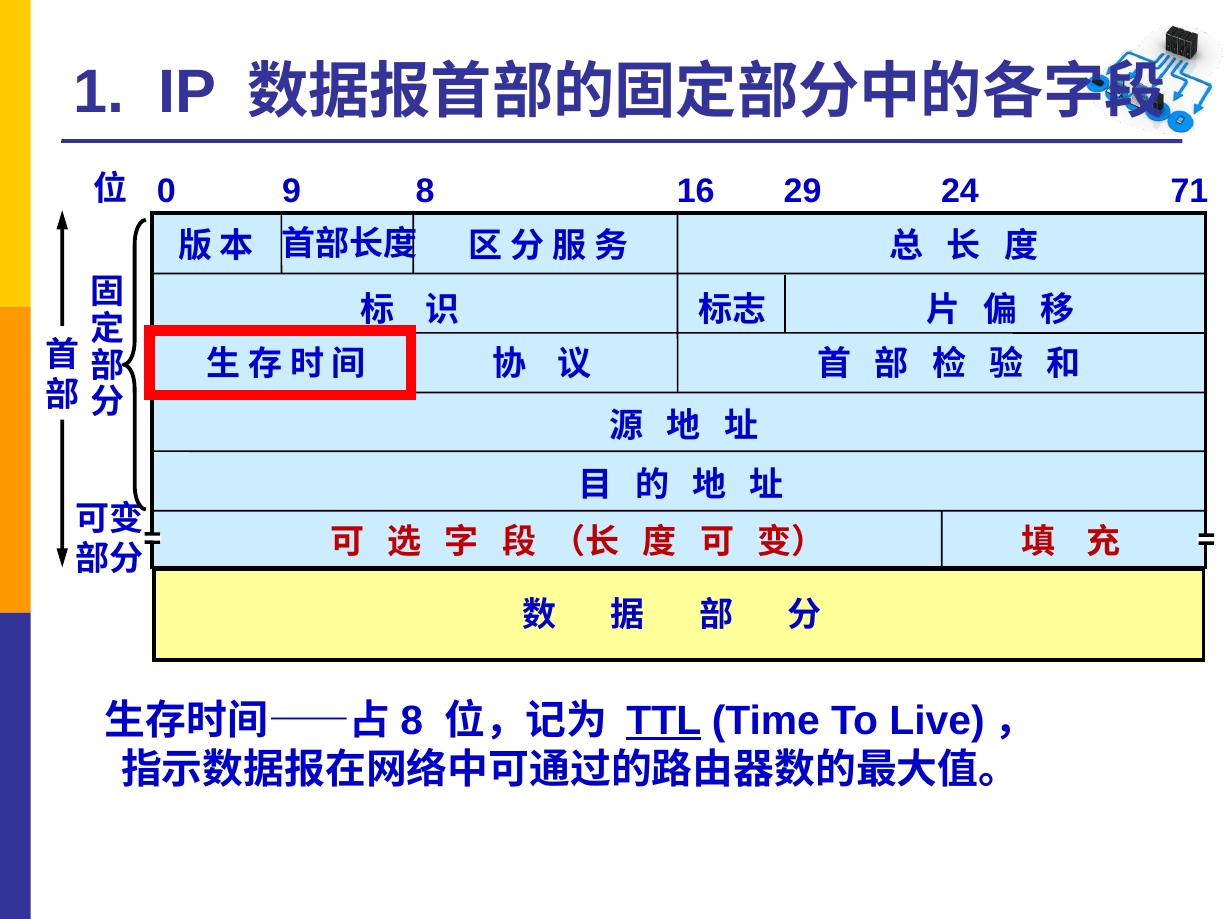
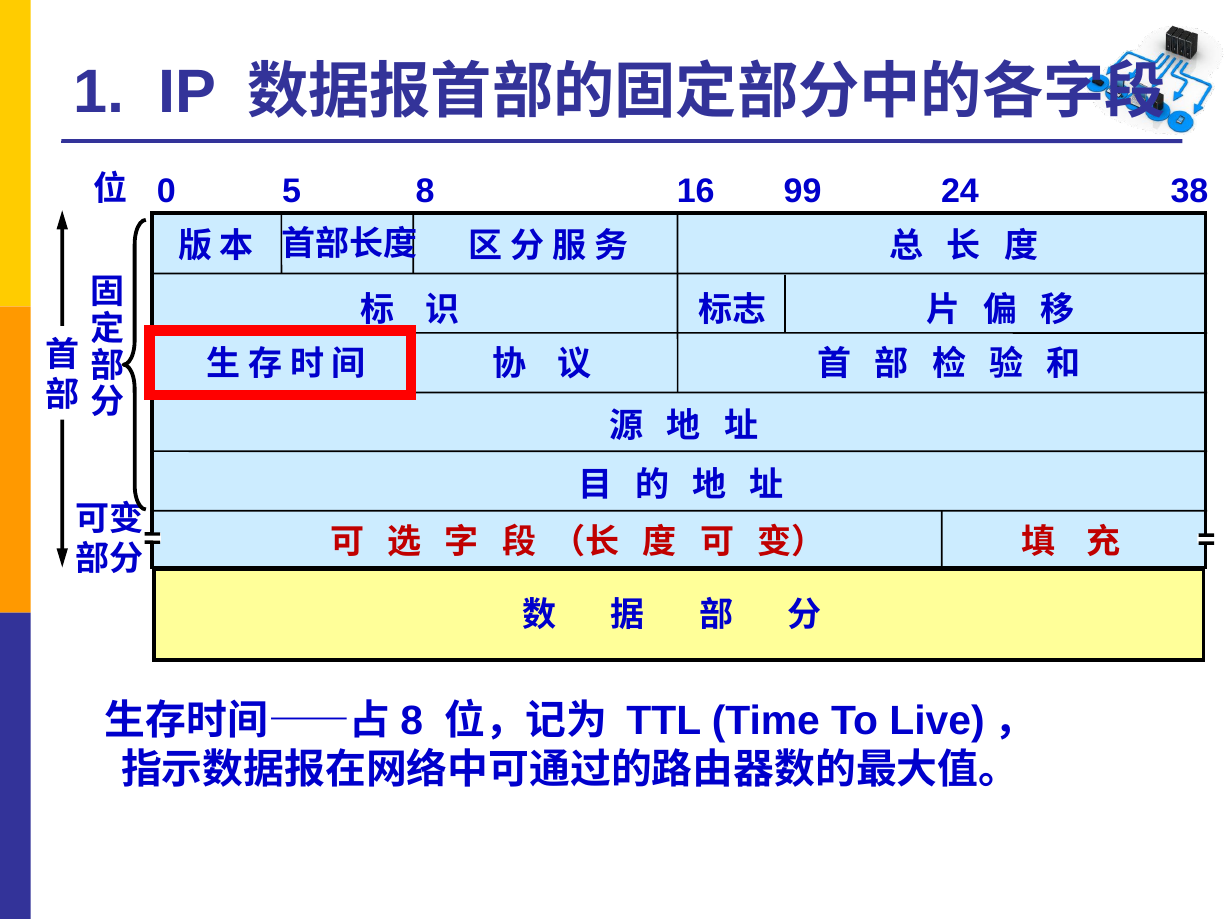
9: 9 -> 5
29: 29 -> 99
71: 71 -> 38
TTL underline: present -> none
